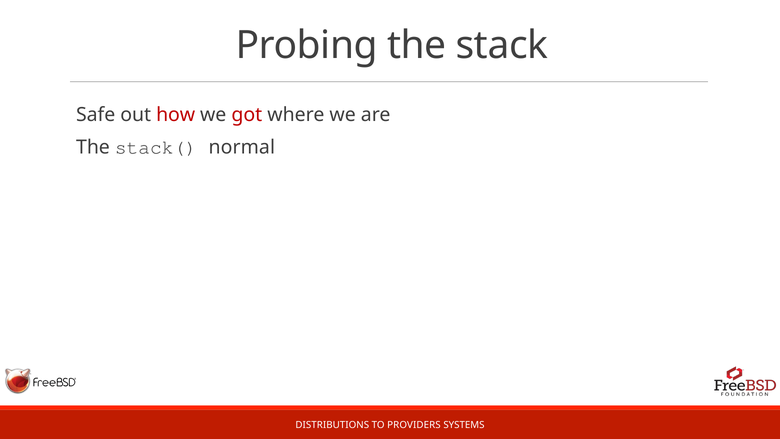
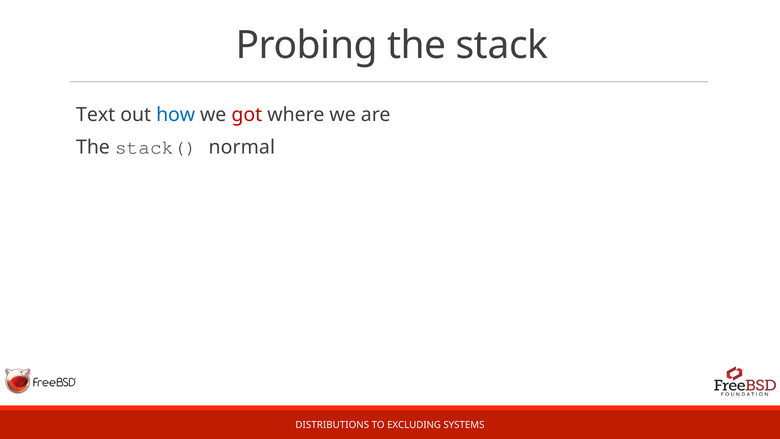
Safe: Safe -> Text
how colour: red -> blue
PROVIDERS: PROVIDERS -> EXCLUDING
